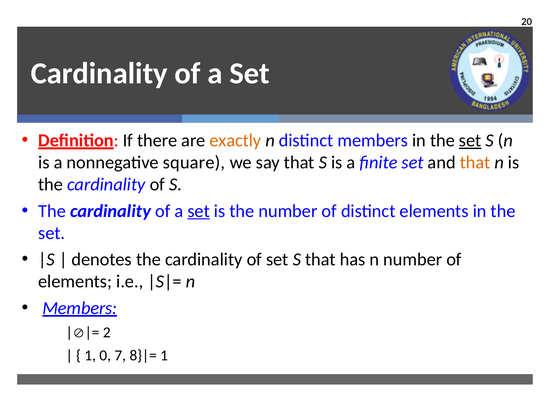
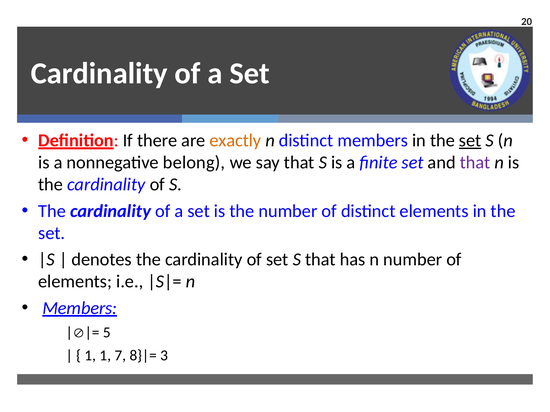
square: square -> belong
that at (475, 163) colour: orange -> purple
set at (199, 211) underline: present -> none
2: 2 -> 5
1 0: 0 -> 1
1 at (164, 356): 1 -> 3
